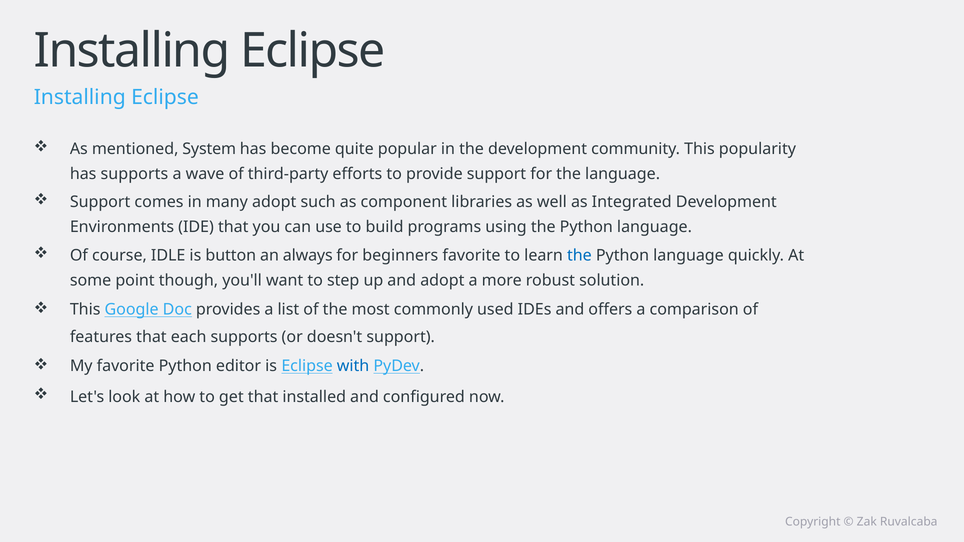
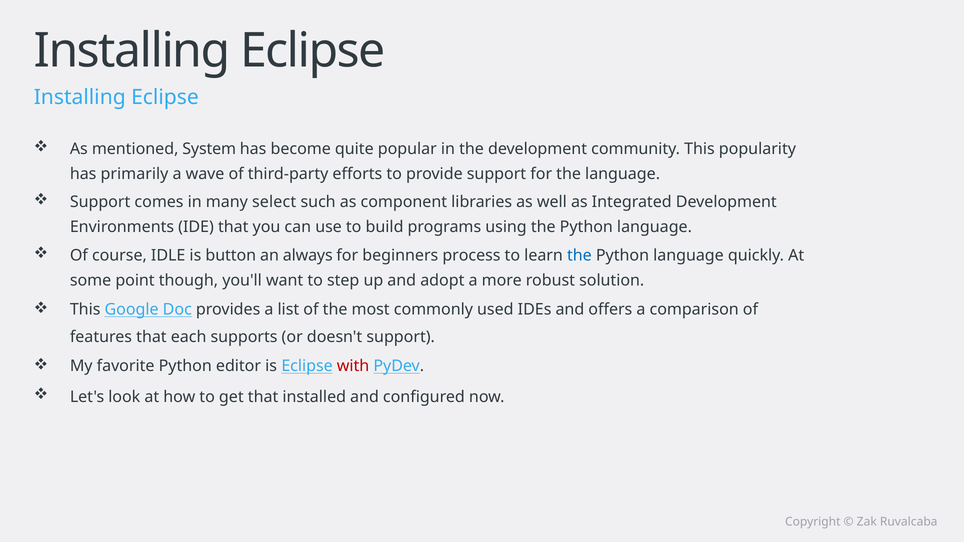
has supports: supports -> primarily
many adopt: adopt -> select
beginners favorite: favorite -> process
with colour: blue -> red
